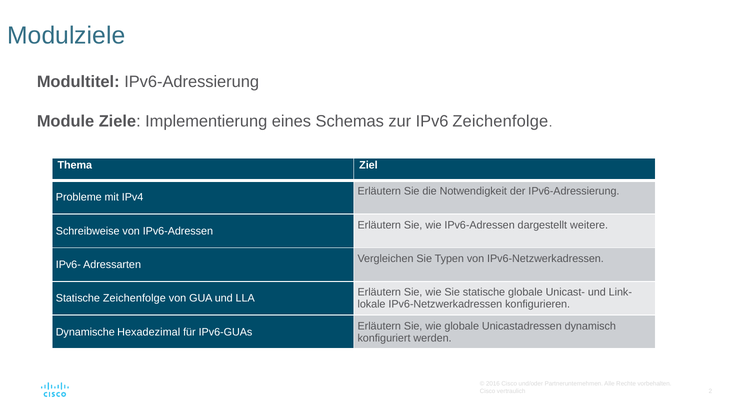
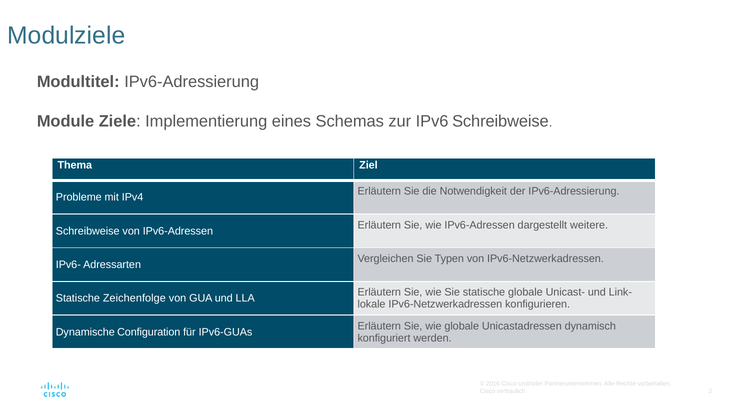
IPv6 Zeichenfolge: Zeichenfolge -> Schreibweise
Hexadezimal: Hexadezimal -> Configuration
